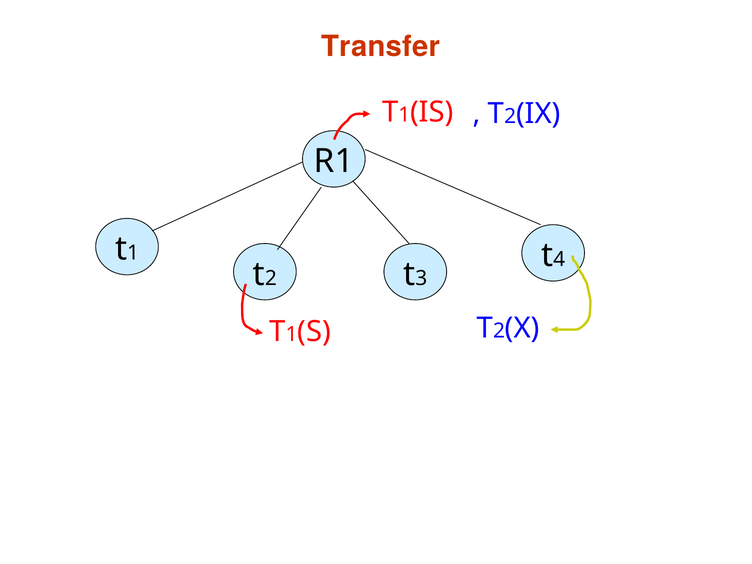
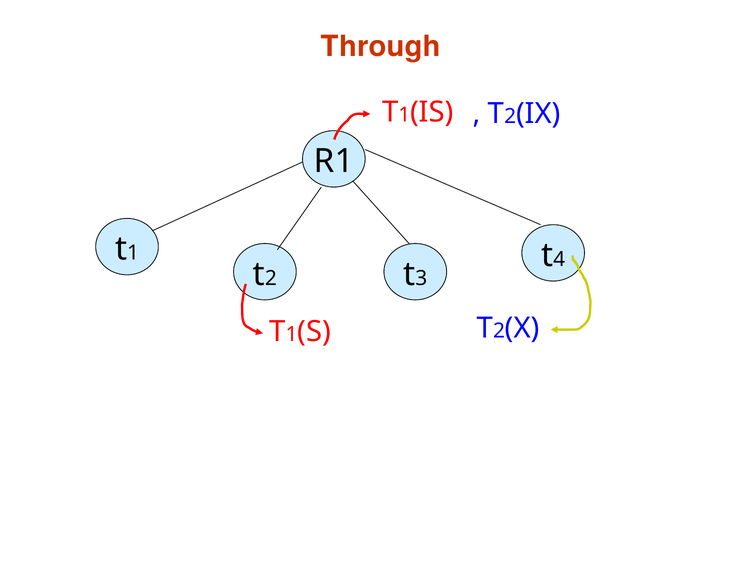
Transfer: Transfer -> Through
